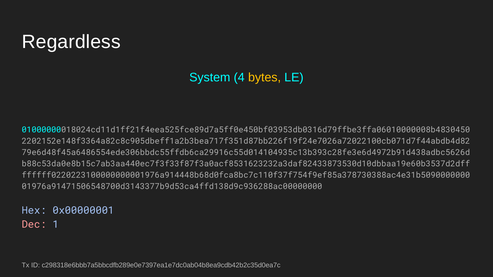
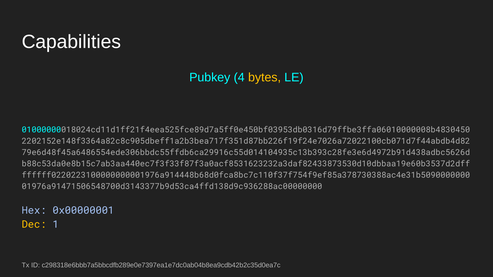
Regardless: Regardless -> Capabilities
System: System -> Pubkey
Dec colour: pink -> yellow
